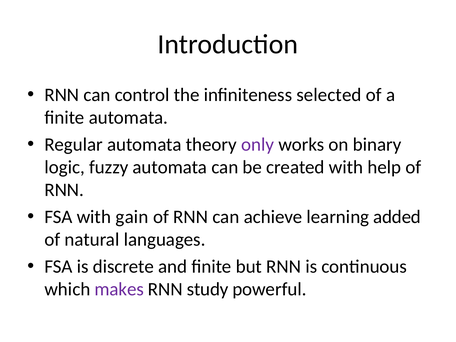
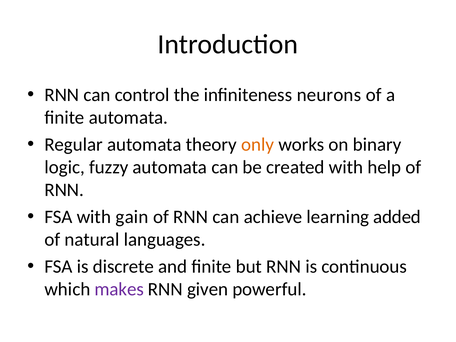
selected: selected -> neurons
only colour: purple -> orange
study: study -> given
